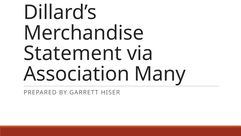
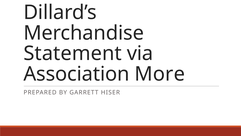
Many: Many -> More
